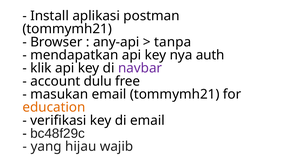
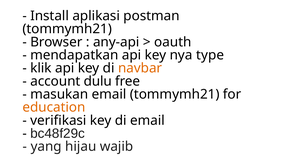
tanpa: tanpa -> oauth
auth: auth -> type
navbar colour: purple -> orange
